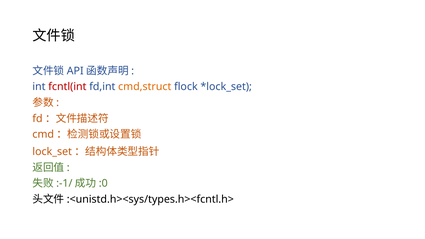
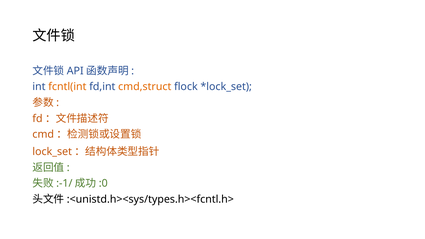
fcntl(int colour: red -> orange
